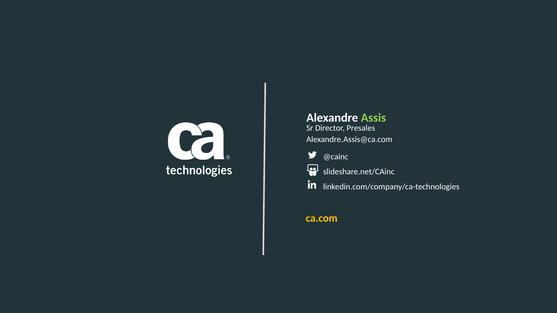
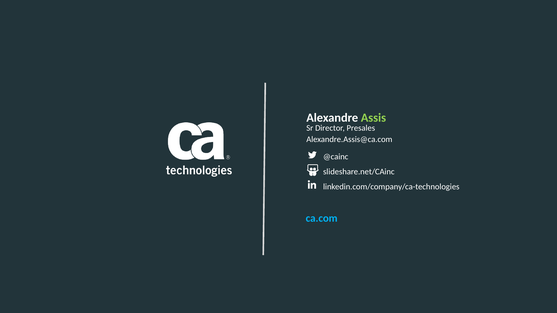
ca.com colour: yellow -> light blue
